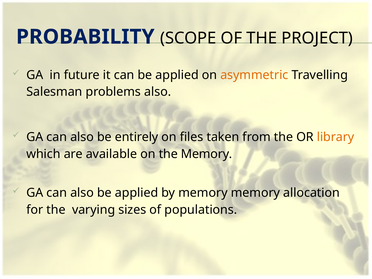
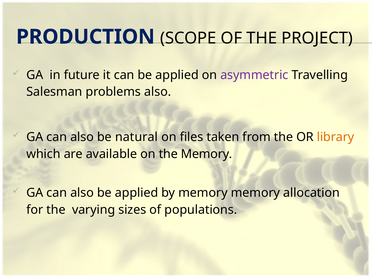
PROBABILITY: PROBABILITY -> PRODUCTION
asymmetric colour: orange -> purple
entirely: entirely -> natural
